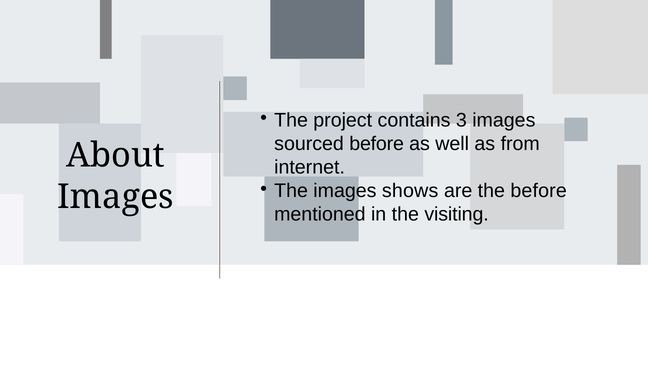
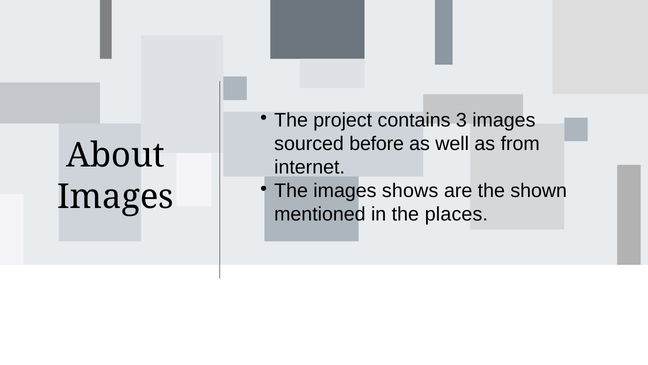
the before: before -> shown
visiting: visiting -> places
